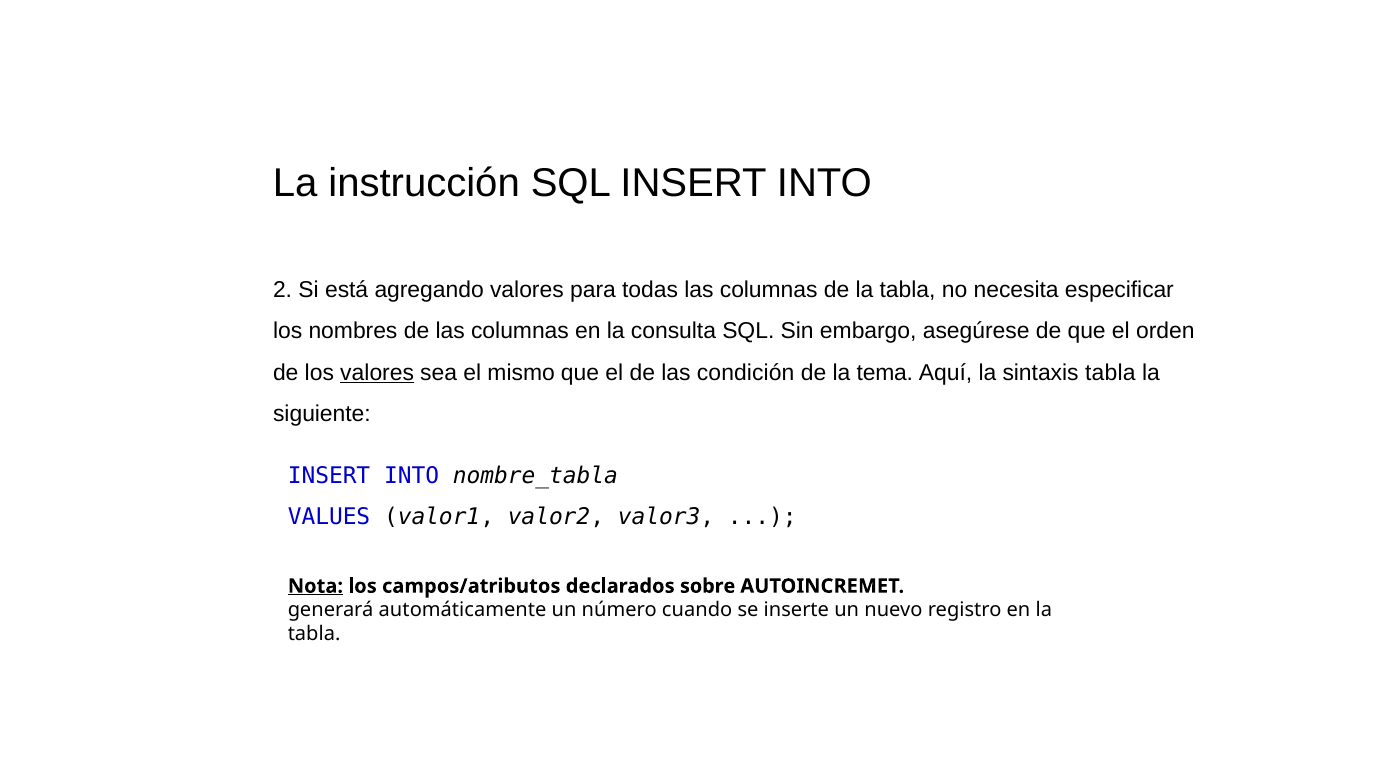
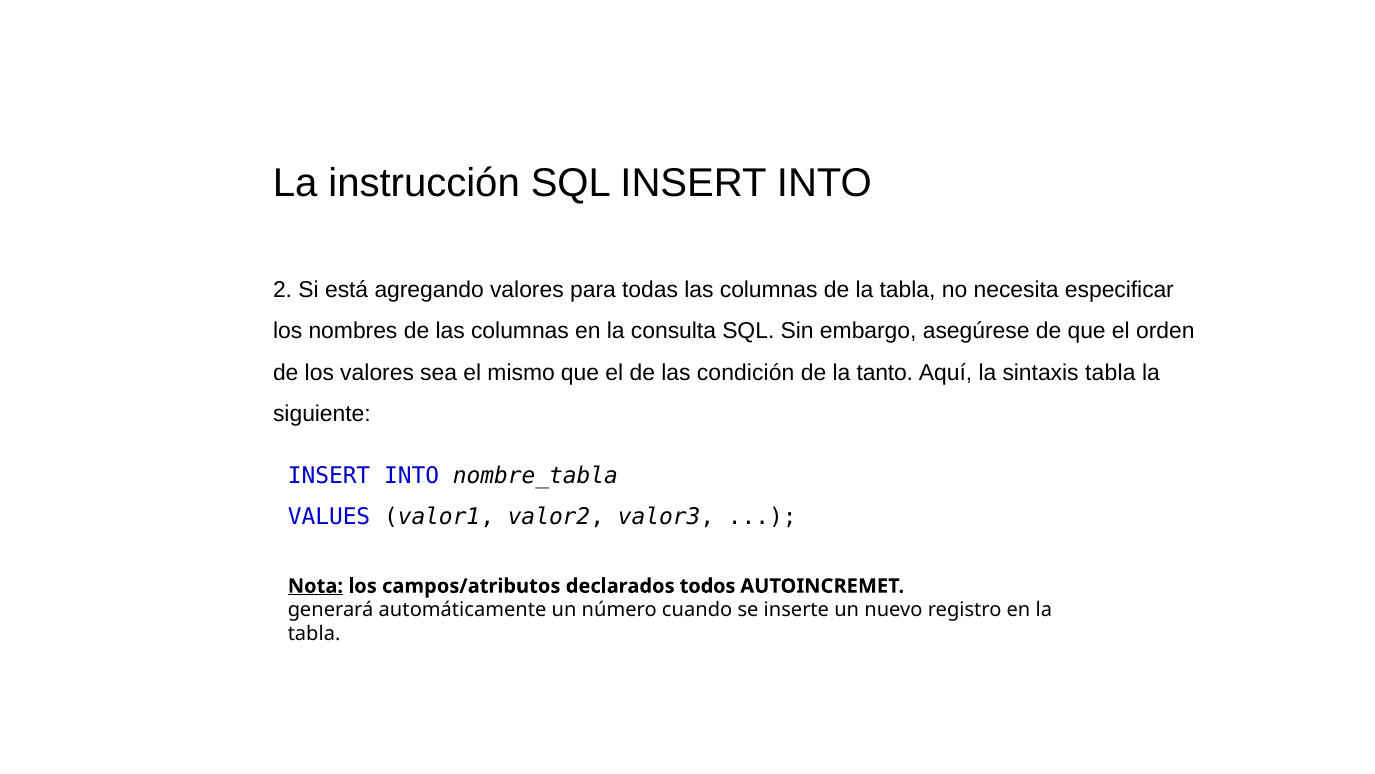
valores at (377, 372) underline: present -> none
tema: tema -> tanto
sobre: sobre -> todos
